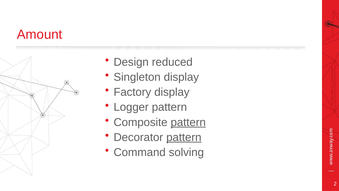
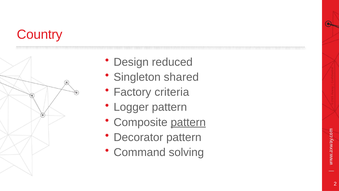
Amount: Amount -> Country
Singleton display: display -> shared
Factory display: display -> criteria
pattern at (184, 137) underline: present -> none
